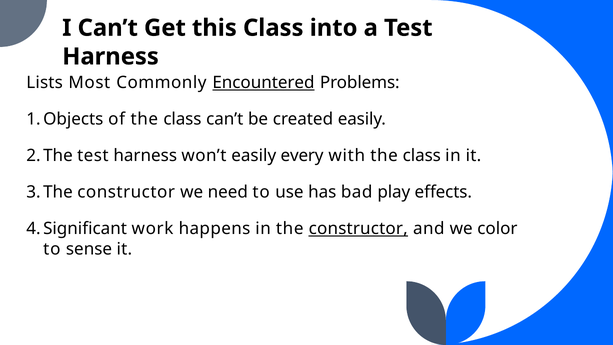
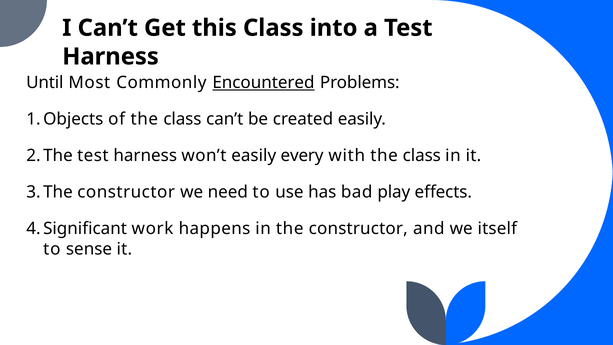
Lists: Lists -> Until
constructor at (358, 229) underline: present -> none
color: color -> itself
